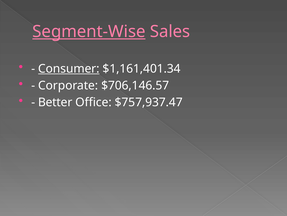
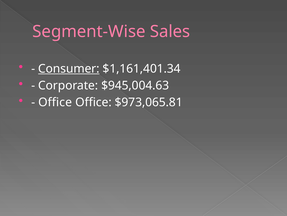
Segment-Wise underline: present -> none
$706,146.57: $706,146.57 -> $945,004.63
Better at (55, 102): Better -> Office
$757,937.47: $757,937.47 -> $973,065.81
